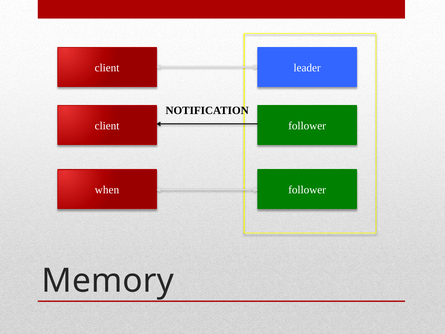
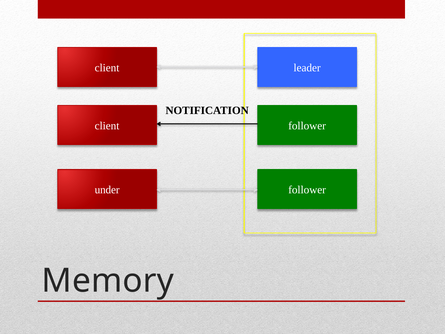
when: when -> under
